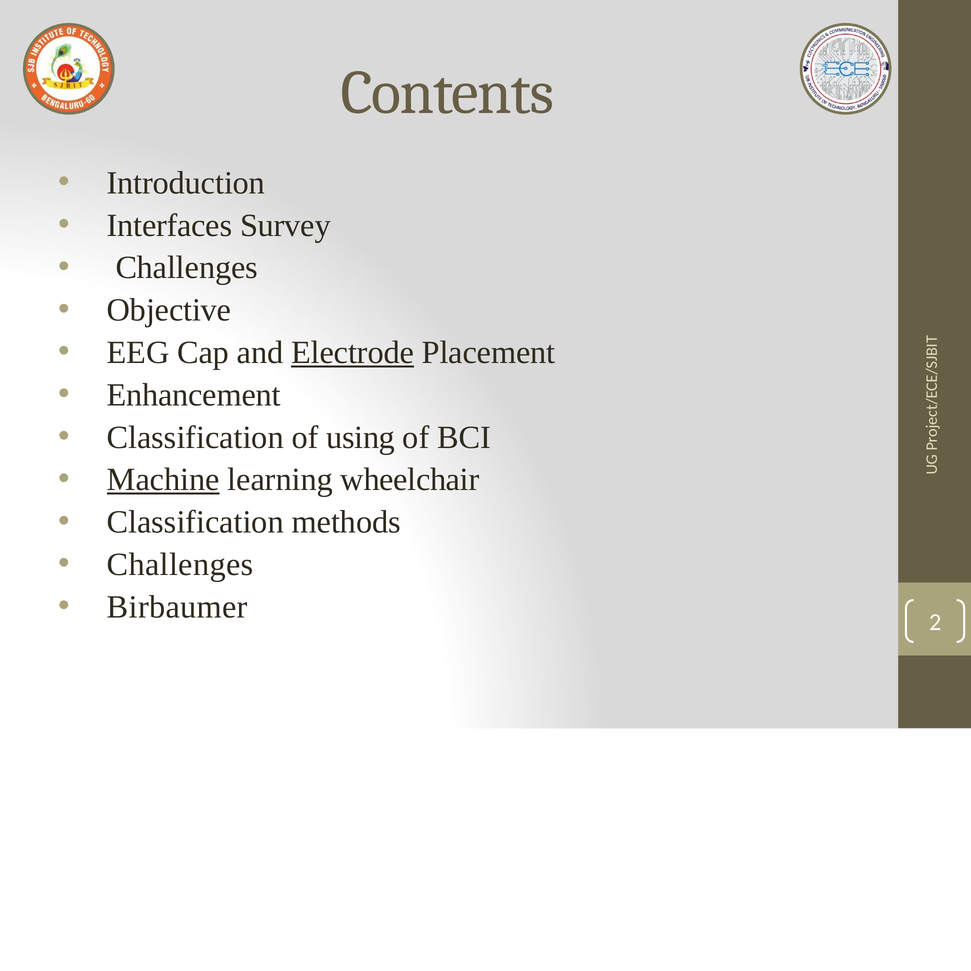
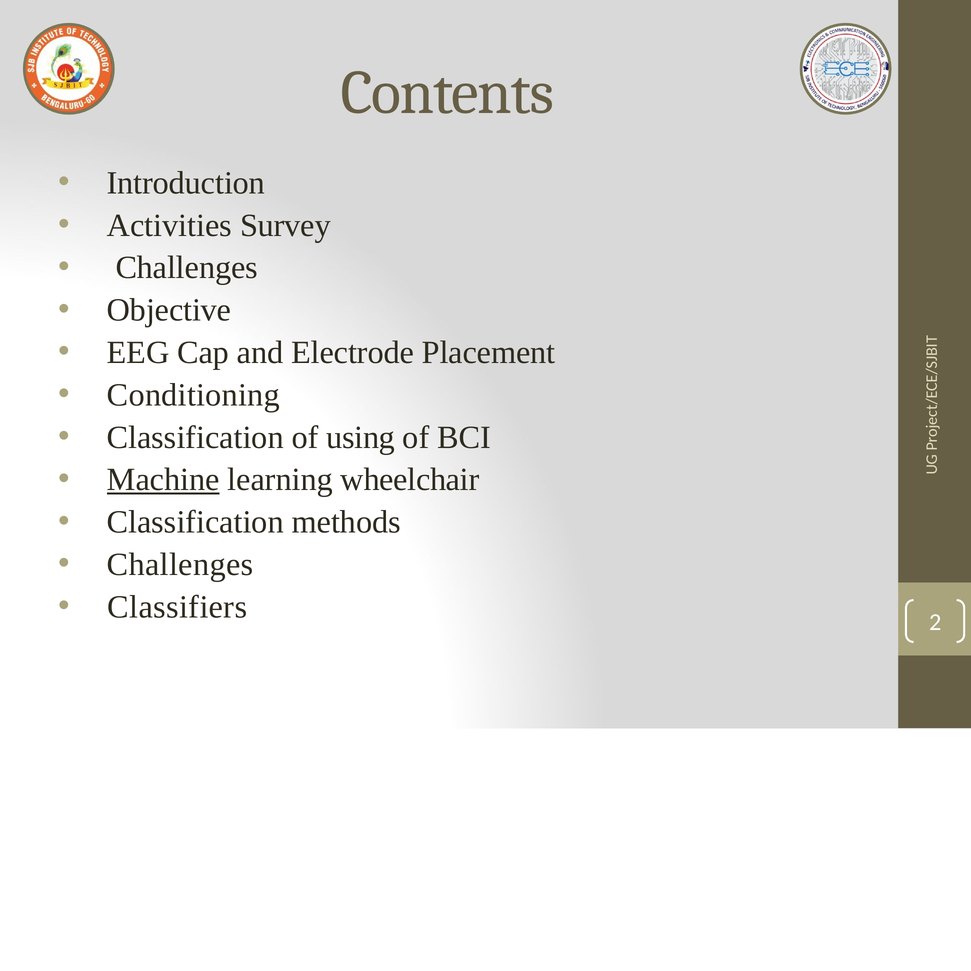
Interfaces: Interfaces -> Activities
Electrode underline: present -> none
Enhancement: Enhancement -> Conditioning
Birbaumer: Birbaumer -> Classifiers
